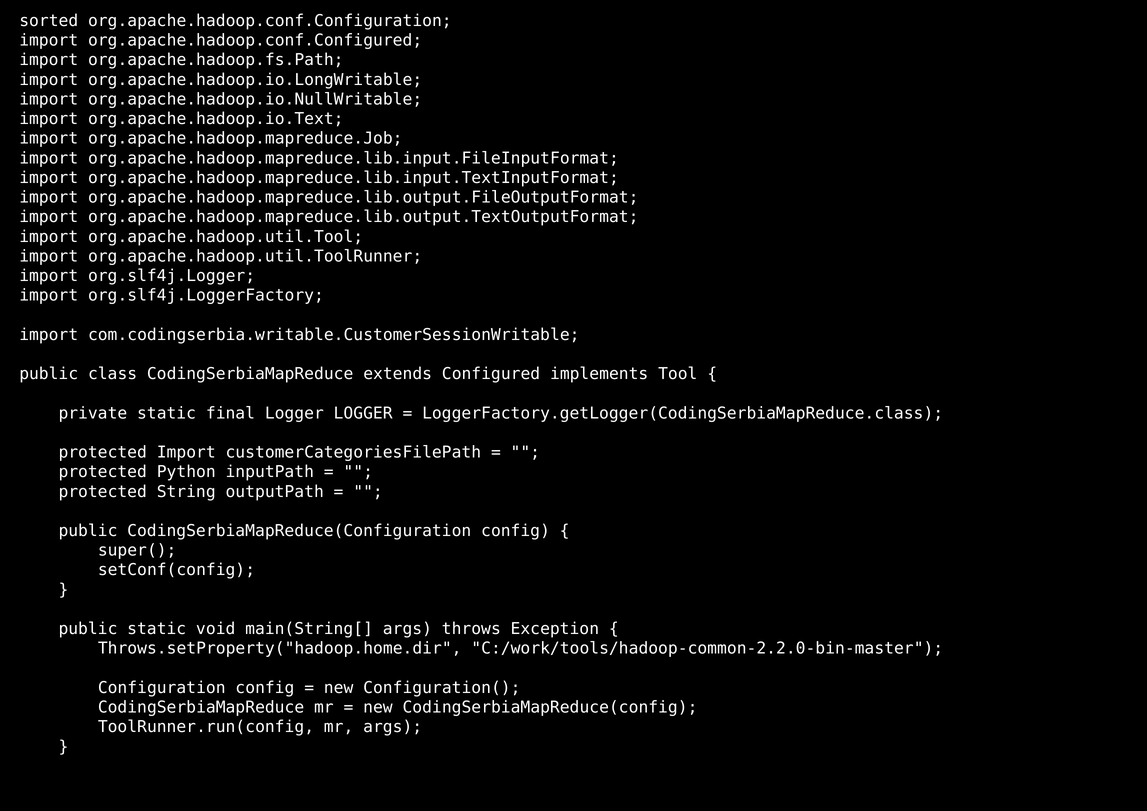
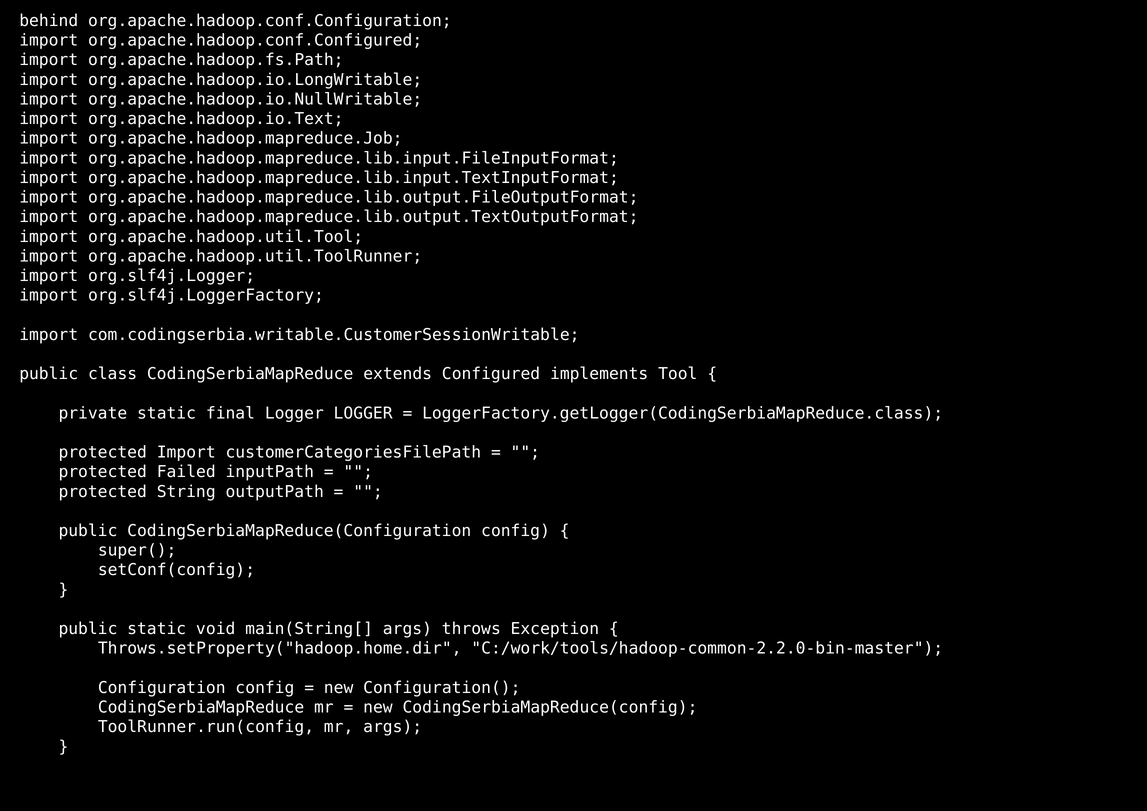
sorted: sorted -> behind
Python: Python -> Failed
